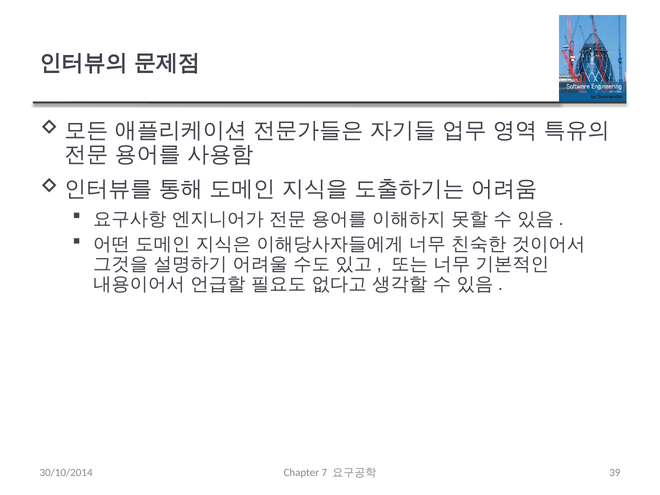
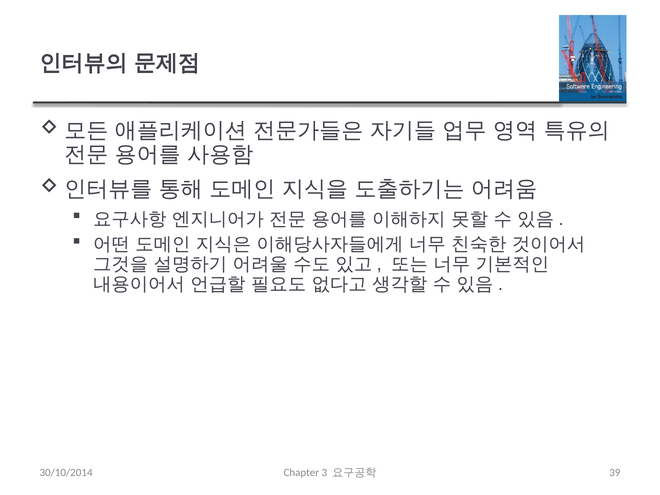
7: 7 -> 3
